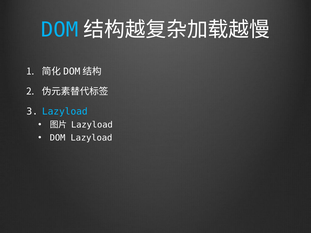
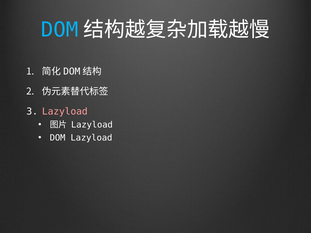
Lazyload at (65, 112) colour: light blue -> pink
